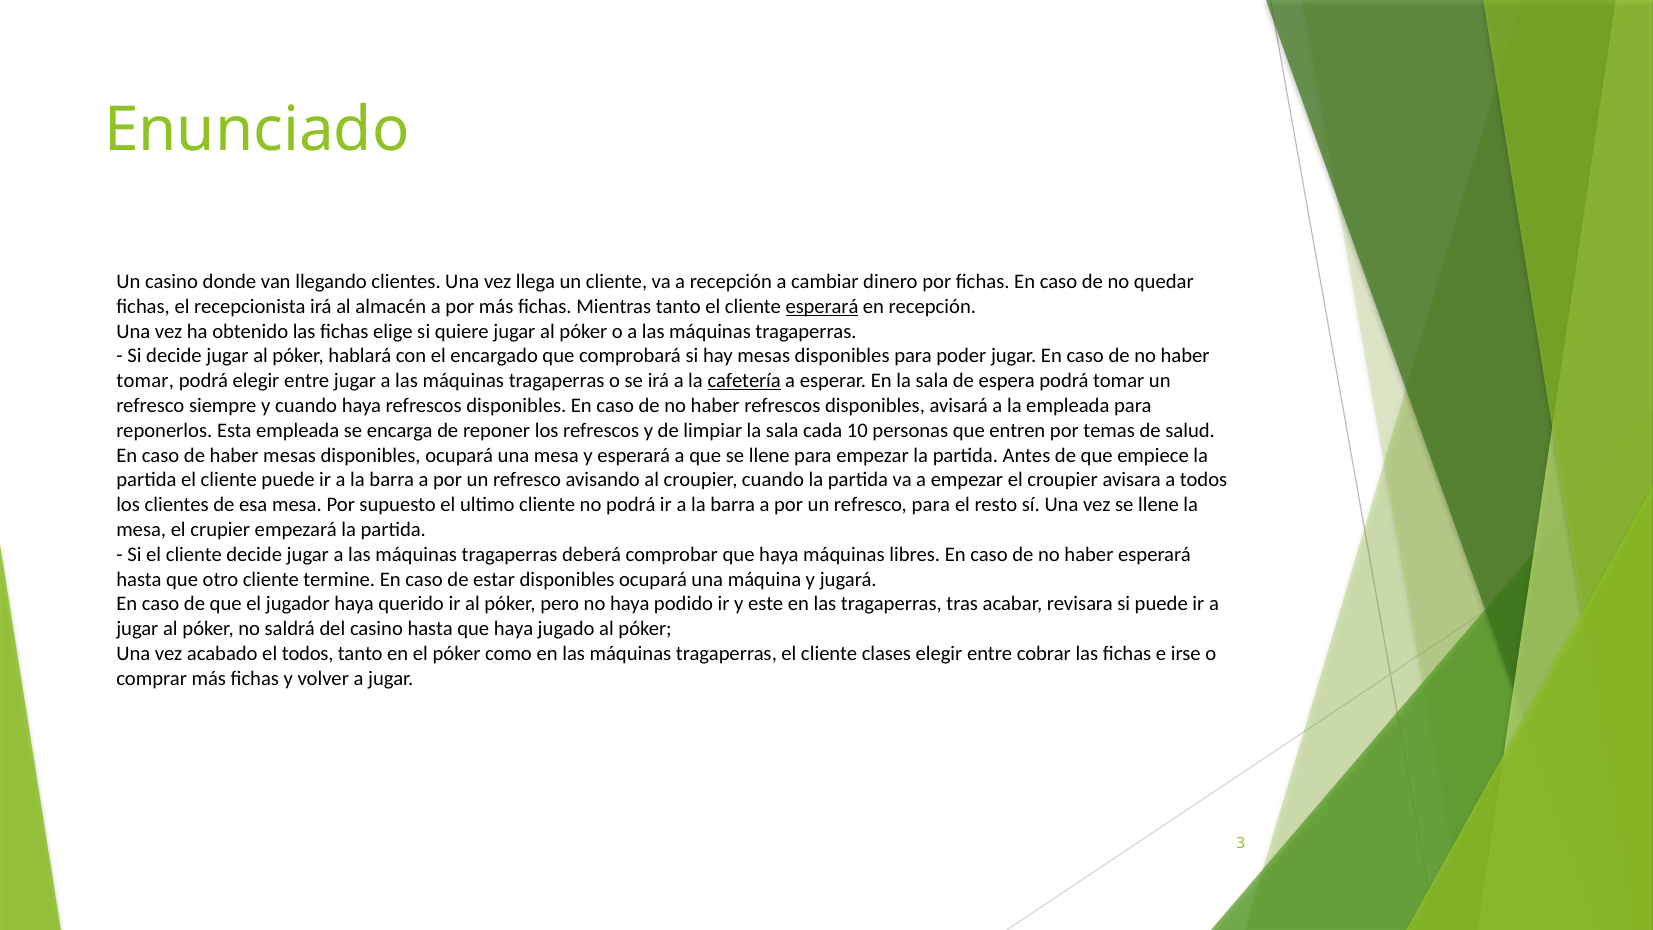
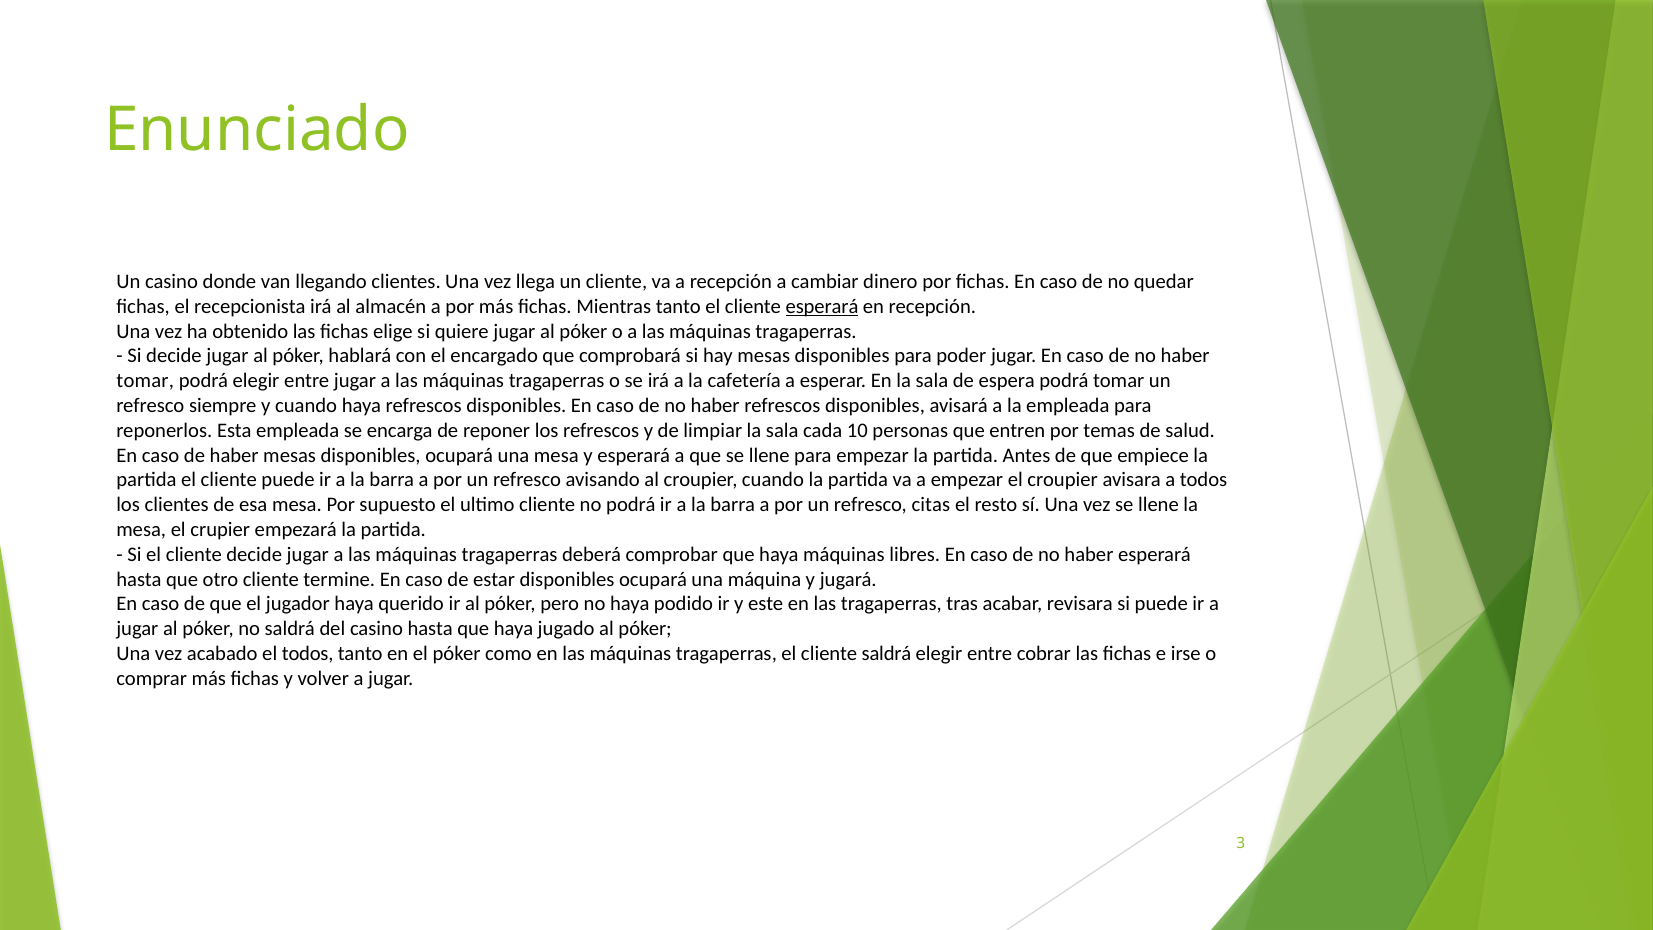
cafetería underline: present -> none
refresco para: para -> citas
cliente clases: clases -> saldrá
